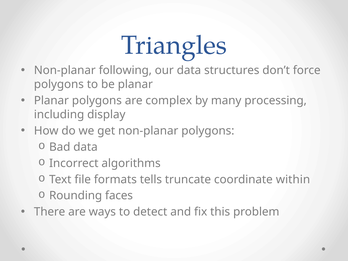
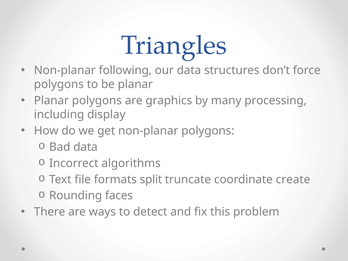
complex: complex -> graphics
tells: tells -> split
within: within -> create
